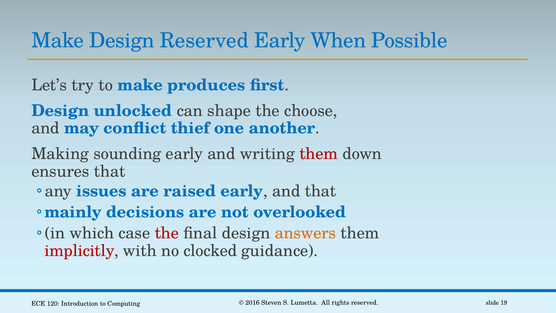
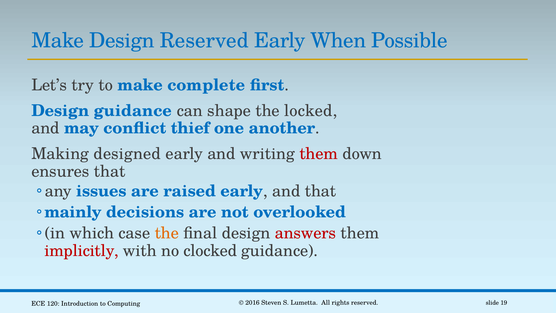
produces: produces -> complete
Design unlocked: unlocked -> guidance
choose: choose -> locked
sounding: sounding -> designed
the at (167, 233) colour: red -> orange
answers colour: orange -> red
